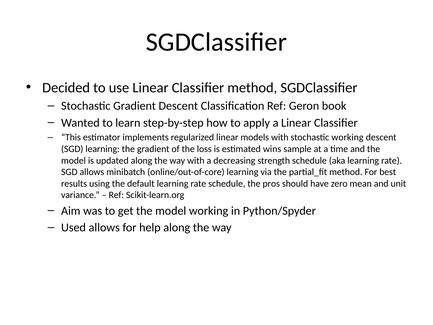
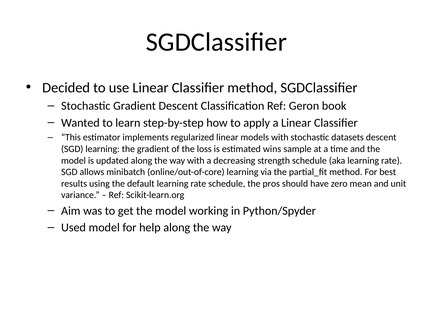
stochastic working: working -> datasets
Used allows: allows -> model
